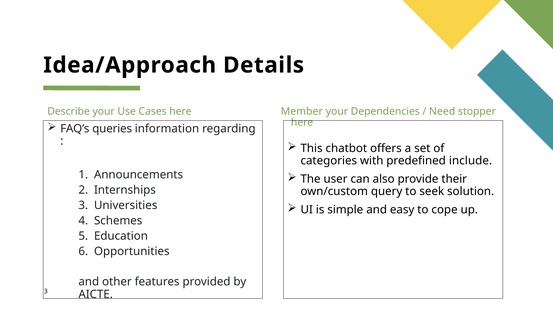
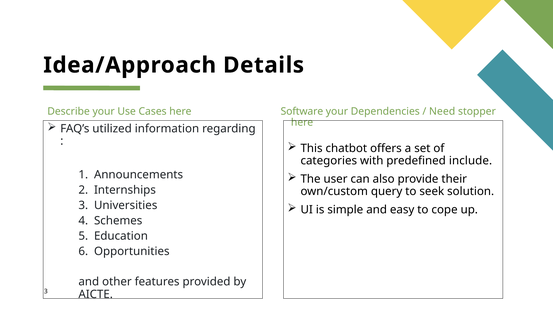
Member: Member -> Software
queries: queries -> utilized
